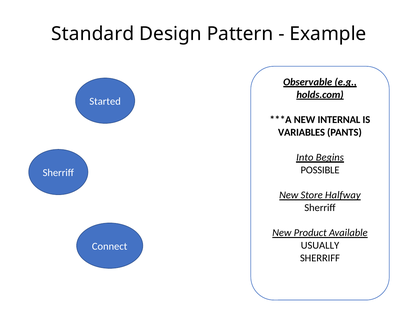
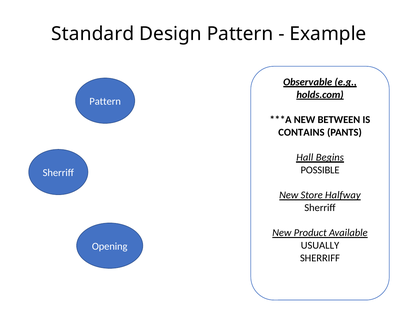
Started at (105, 101): Started -> Pattern
INTERNAL: INTERNAL -> BETWEEN
VARIABLES: VARIABLES -> CONTAINS
Into: Into -> Hall
Connect: Connect -> Opening
